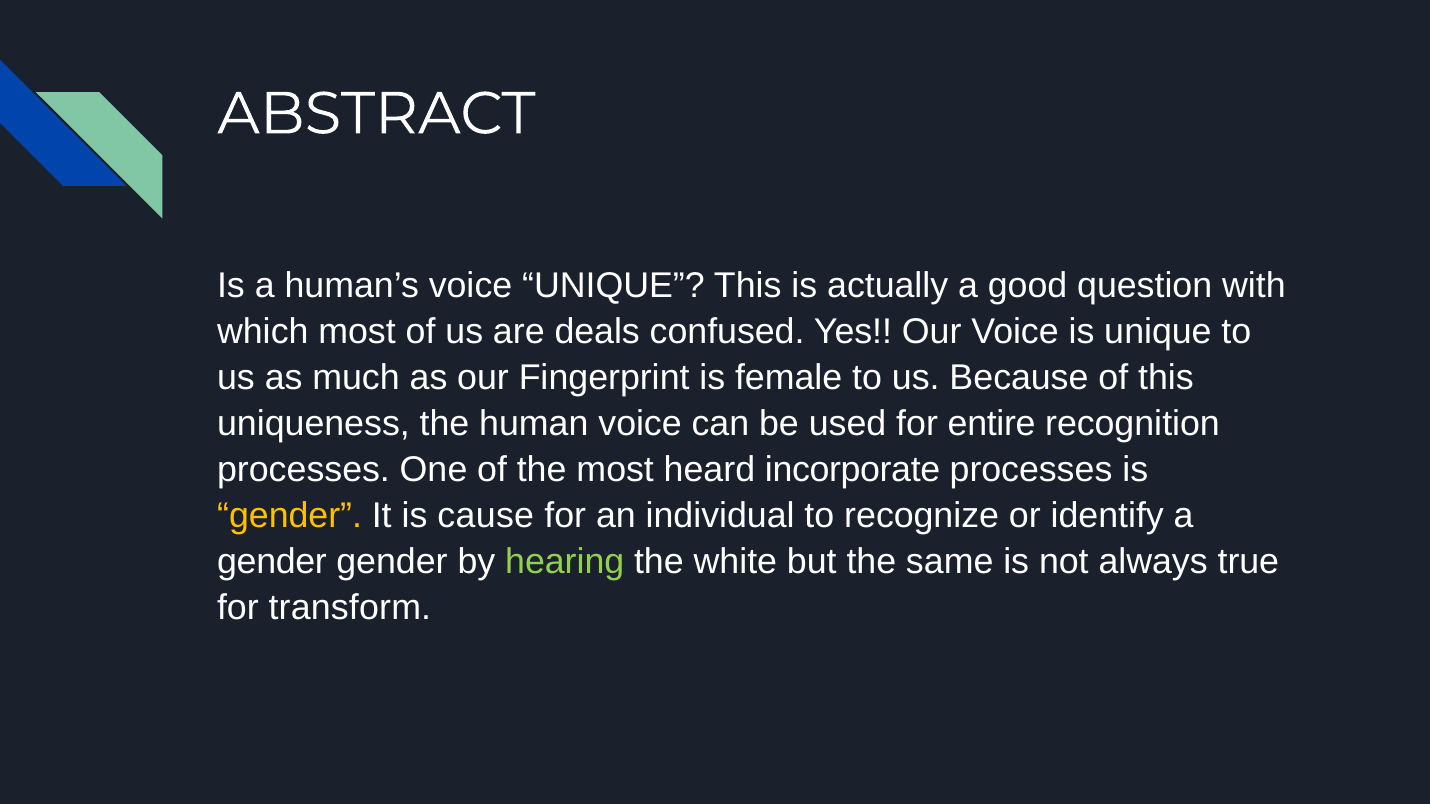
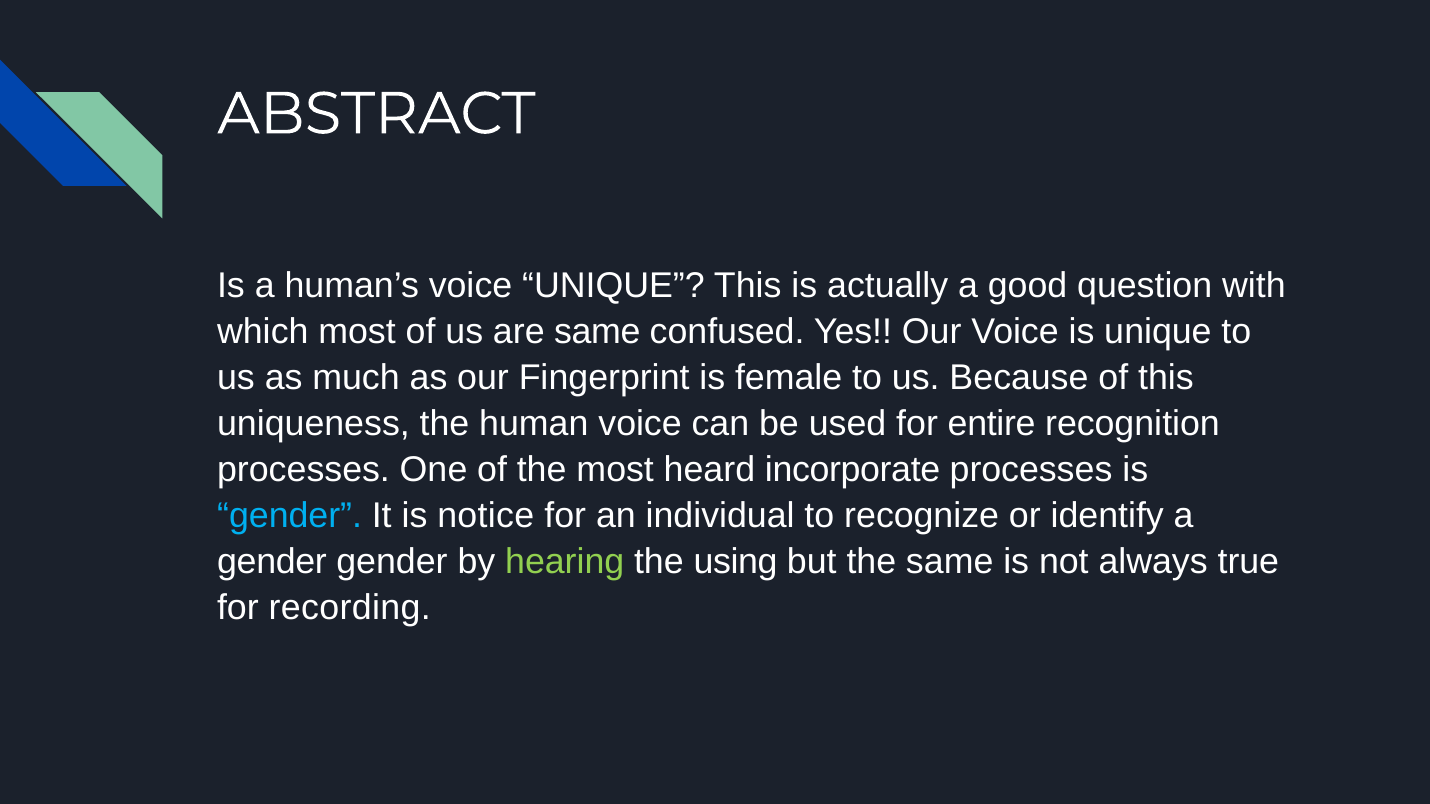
are deals: deals -> same
gender at (290, 516) colour: yellow -> light blue
cause: cause -> notice
white: white -> using
transform: transform -> recording
